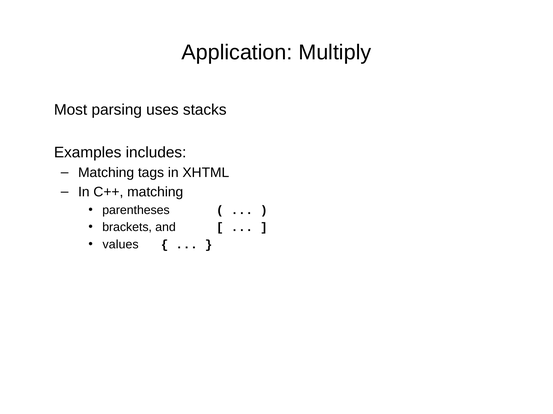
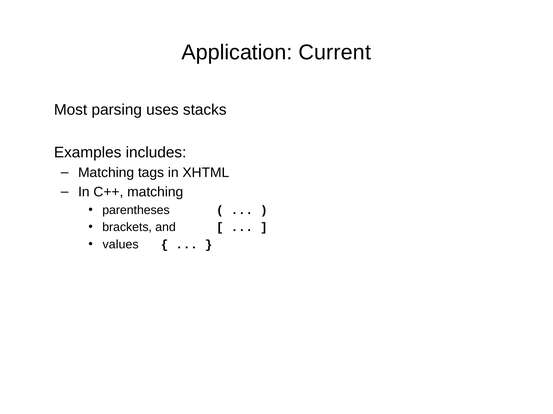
Multiply: Multiply -> Current
